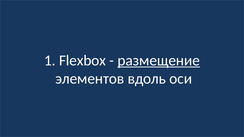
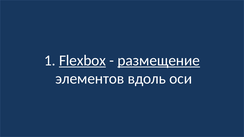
Flexbox underline: none -> present
